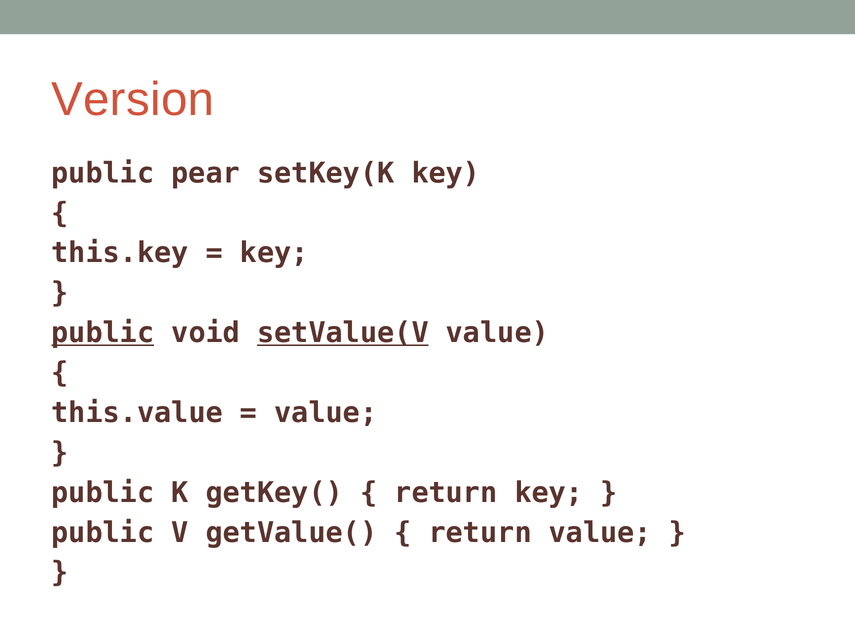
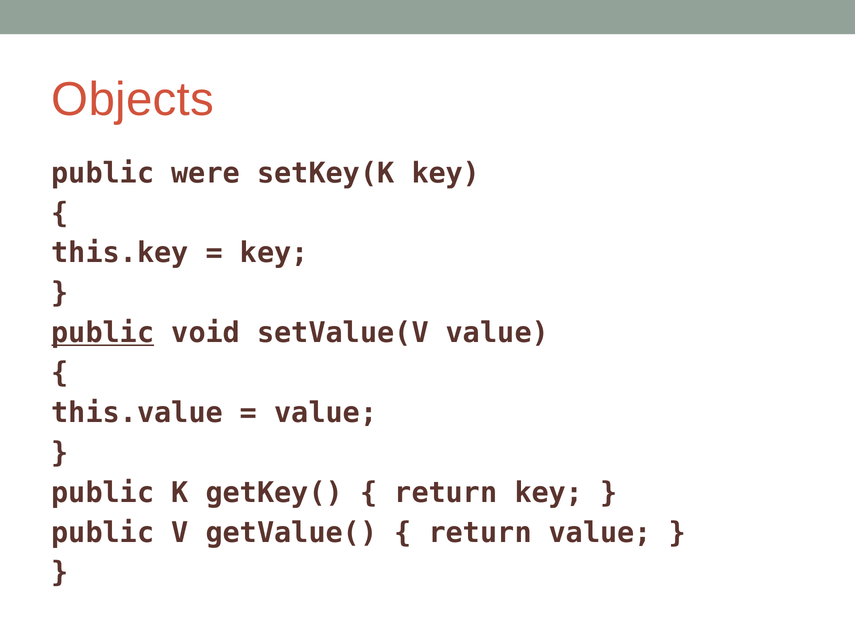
Version: Version -> Objects
pear: pear -> were
setValue(V underline: present -> none
